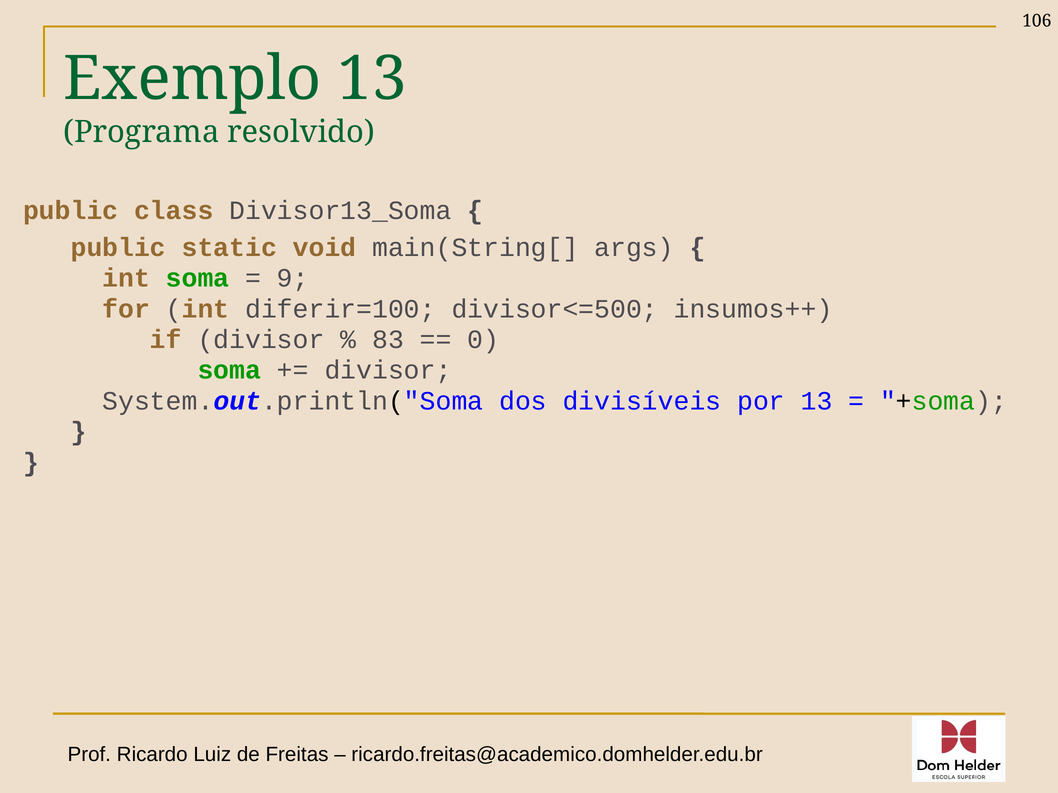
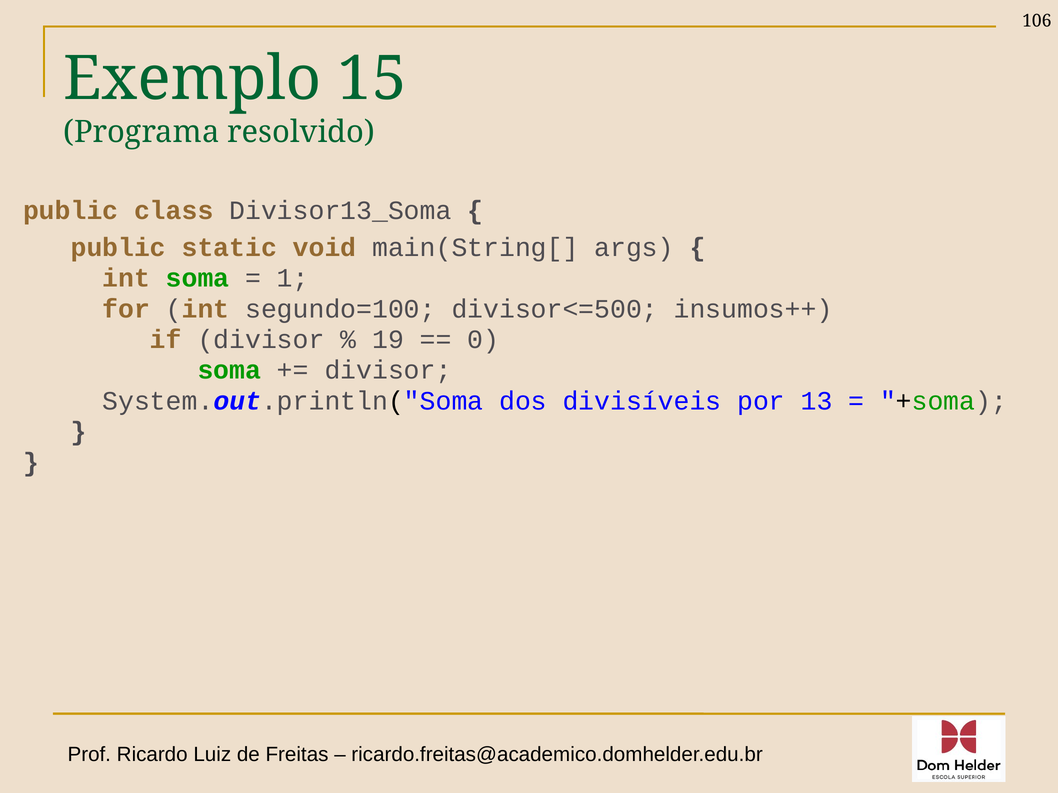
Exemplo 13: 13 -> 15
9: 9 -> 1
diferir=100: diferir=100 -> segundo=100
83: 83 -> 19
